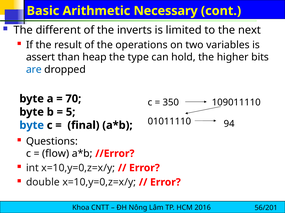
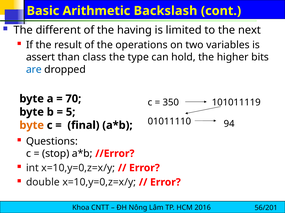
Necessary: Necessary -> Backslash
inverts: inverts -> having
heap: heap -> class
109011110: 109011110 -> 101011119
byte at (32, 126) colour: blue -> orange
flow: flow -> stop
